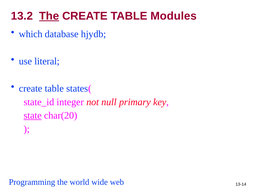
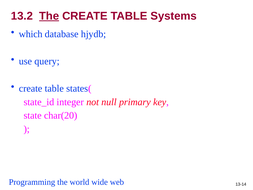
Modules: Modules -> Systems
literal: literal -> query
state underline: present -> none
